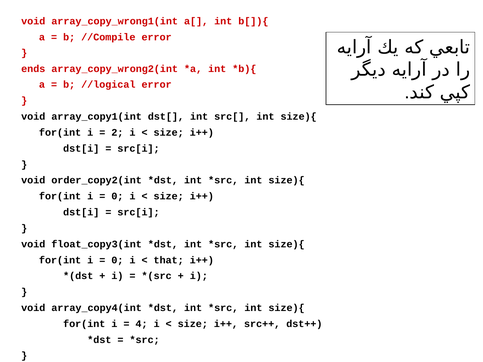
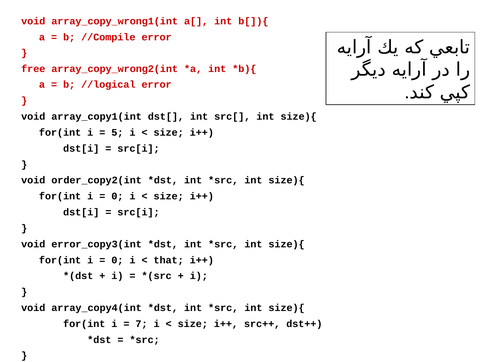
ends: ends -> free
2: 2 -> 5
float_copy3(int: float_copy3(int -> error_copy3(int
4: 4 -> 7
